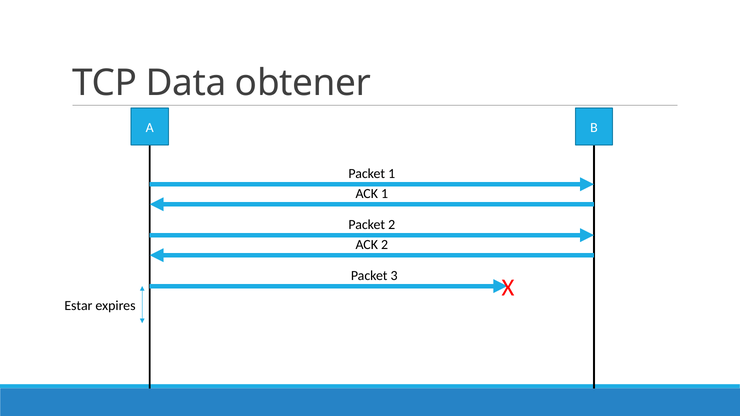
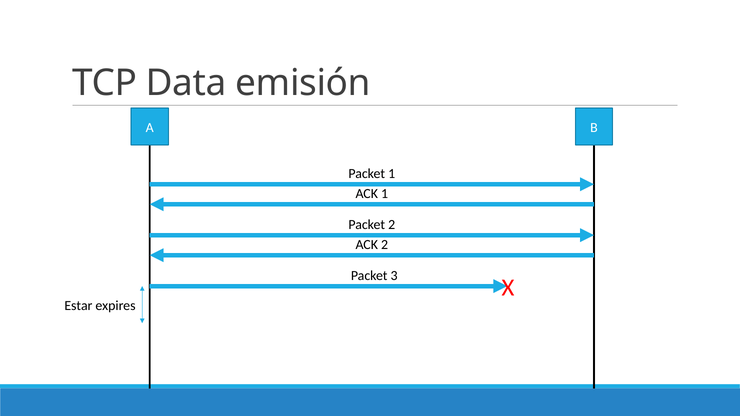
obtener: obtener -> emisión
